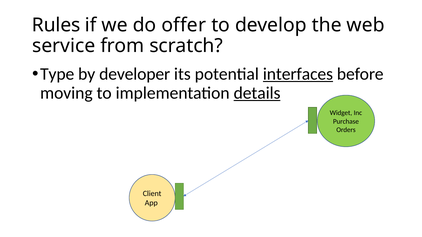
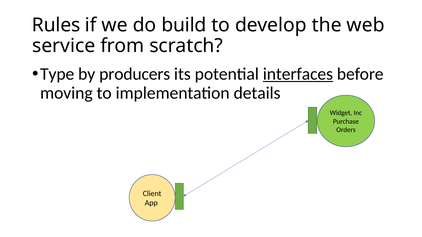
offer: offer -> build
developer: developer -> producers
details underline: present -> none
